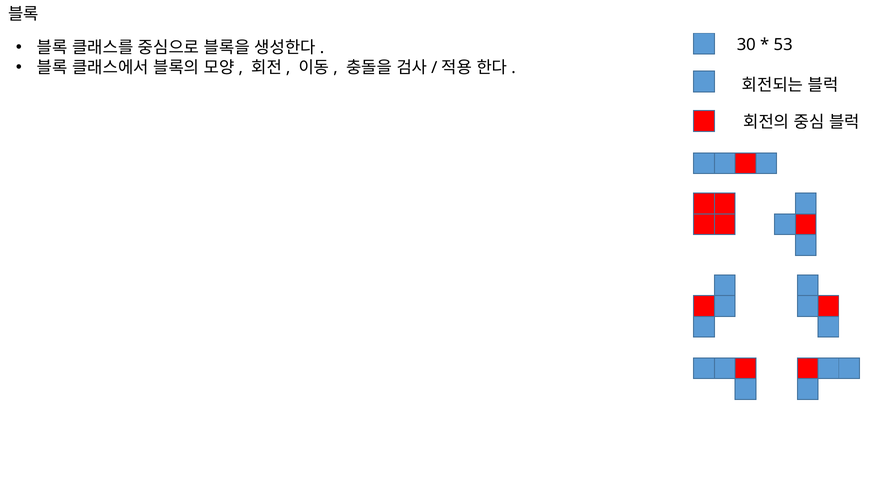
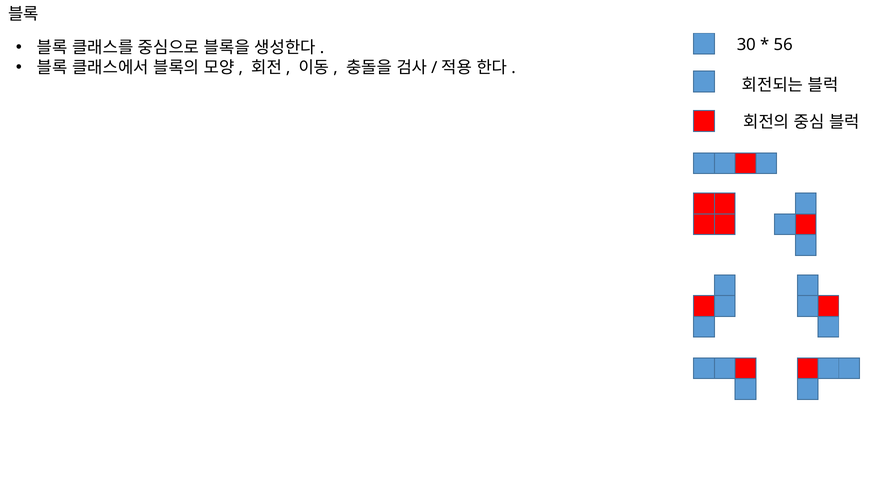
53: 53 -> 56
